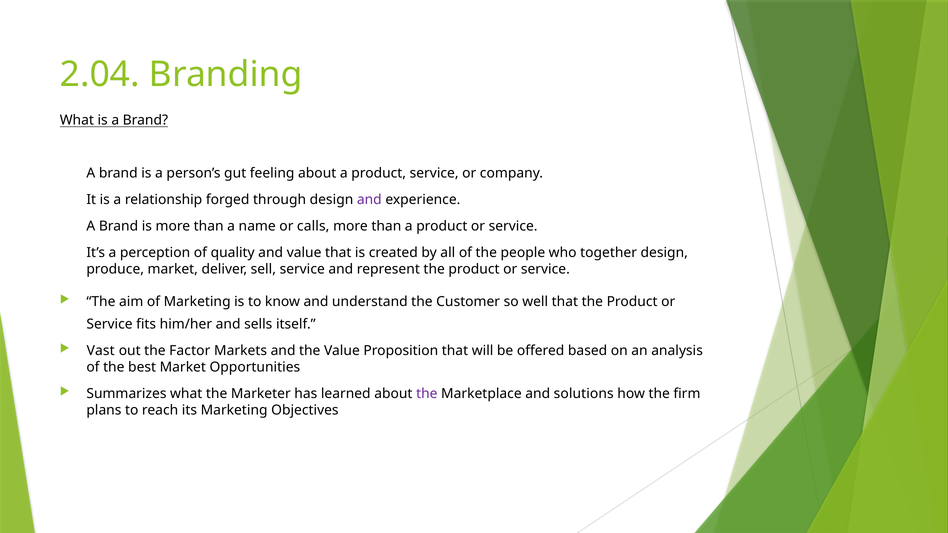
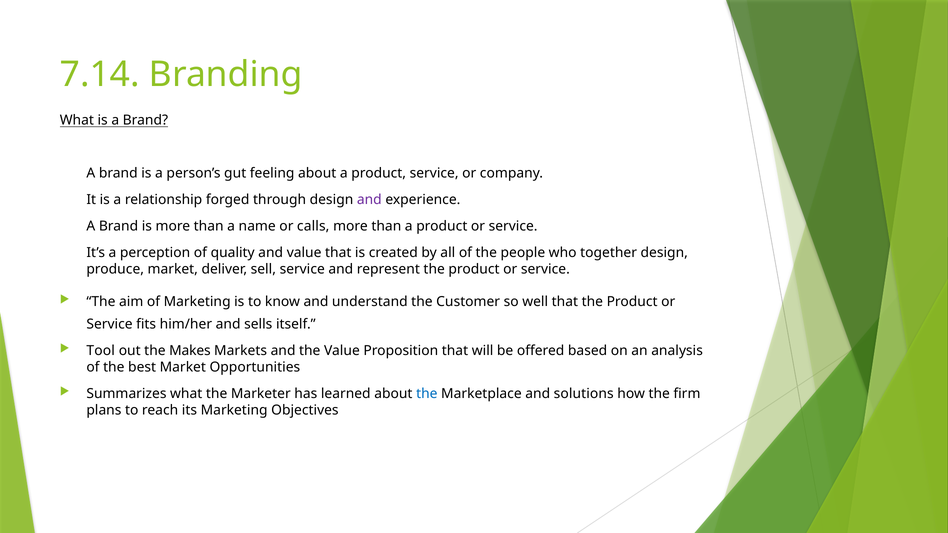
2.04: 2.04 -> 7.14
Vast: Vast -> Tool
Factor: Factor -> Makes
the at (427, 394) colour: purple -> blue
